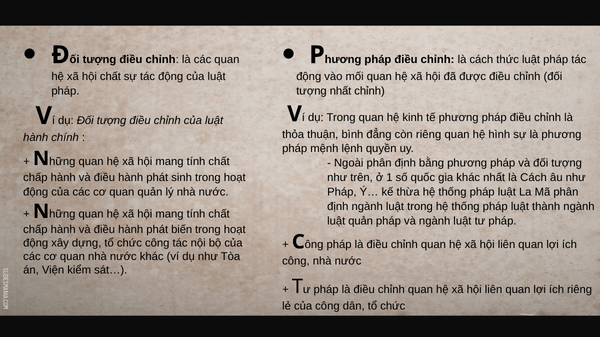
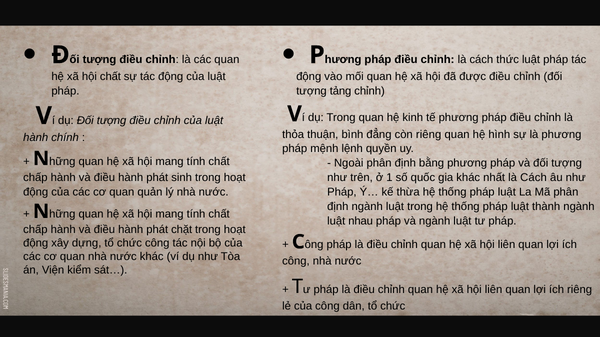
tượng nhất: nhất -> tảng
luật quản: quản -> nhau
biến: biến -> chặt
